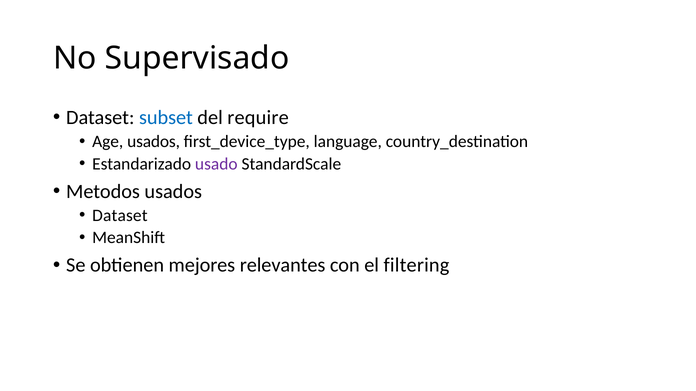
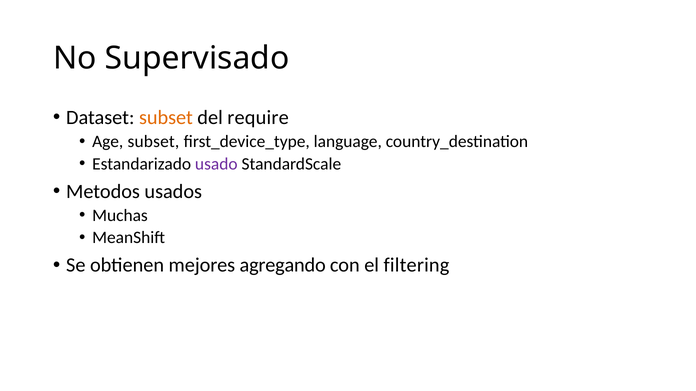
subset at (166, 118) colour: blue -> orange
Age usados: usados -> subset
Dataset at (120, 216): Dataset -> Muchas
relevantes: relevantes -> agregando
